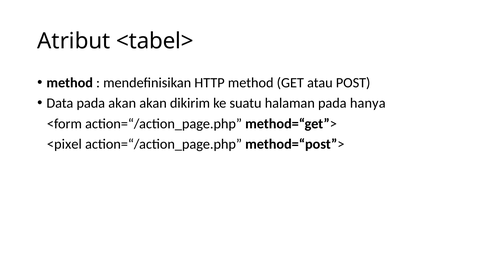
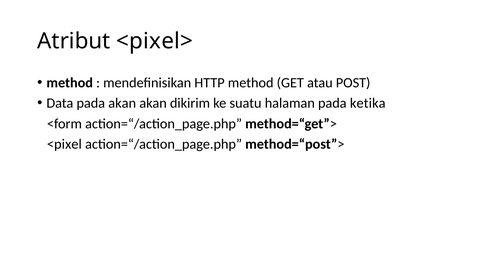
<tabel>: <tabel> -> <pixel>
hanya: hanya -> ketika
